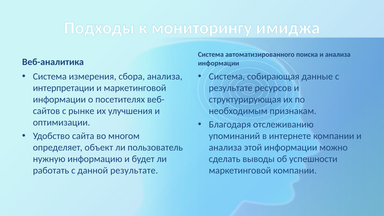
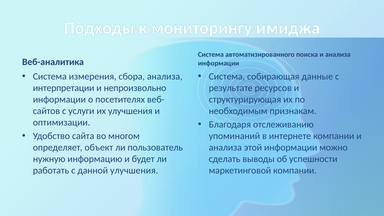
и маркетинговой: маркетинговой -> непроизвольно
рынке: рынке -> услуги
данной результате: результате -> улучшения
